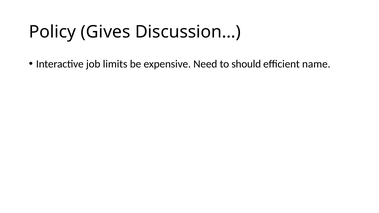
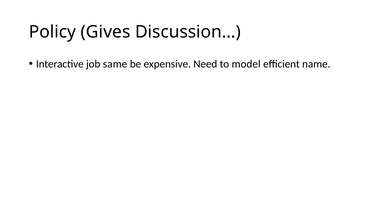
limits: limits -> same
should: should -> model
